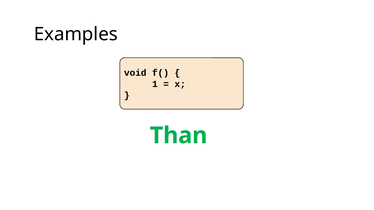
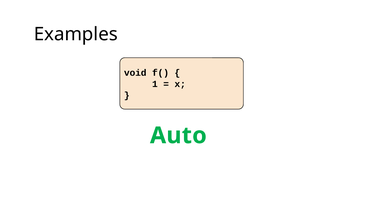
Than: Than -> Auto
